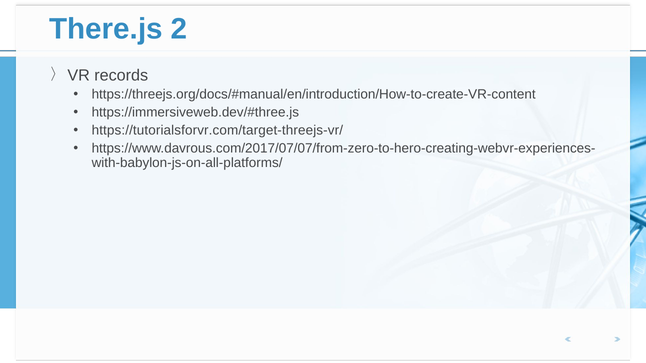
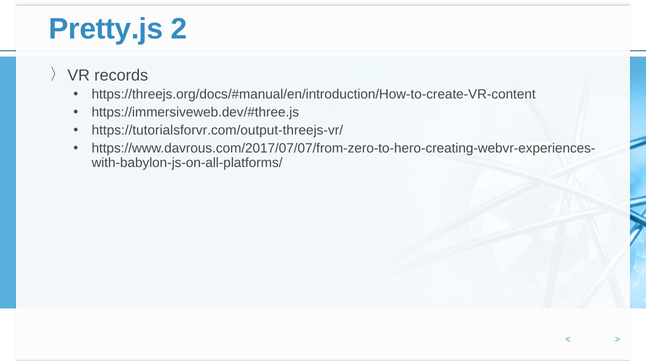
There.js: There.js -> Pretty.js
https://tutorialsforvr.com/target-threejs-vr/: https://tutorialsforvr.com/target-threejs-vr/ -> https://tutorialsforvr.com/output-threejs-vr/
